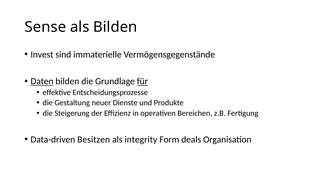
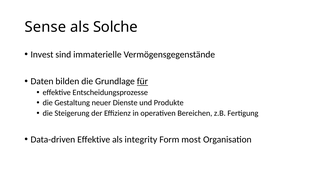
als Bilden: Bilden -> Solche
Daten underline: present -> none
Data-driven Besitzen: Besitzen -> Effektive
deals: deals -> most
